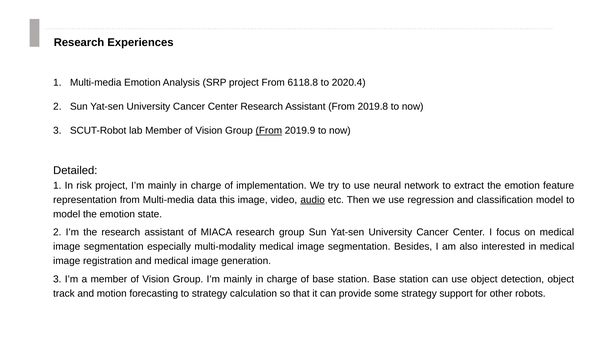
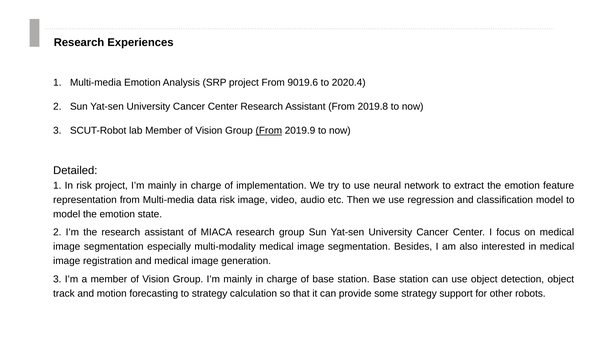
6118.8: 6118.8 -> 9019.6
data this: this -> risk
audio underline: present -> none
